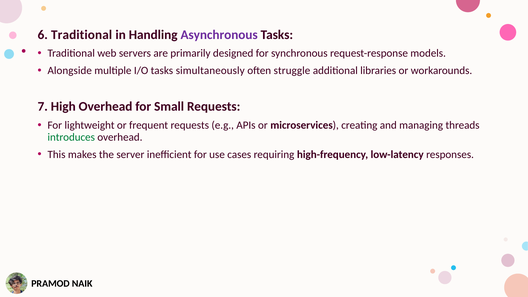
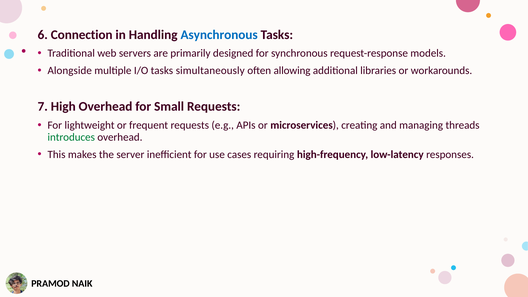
6 Traditional: Traditional -> Connection
Asynchronous colour: purple -> blue
struggle: struggle -> allowing
